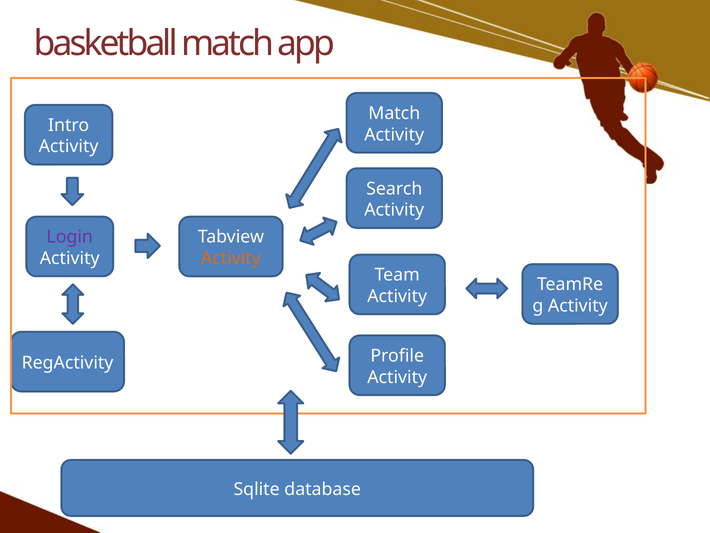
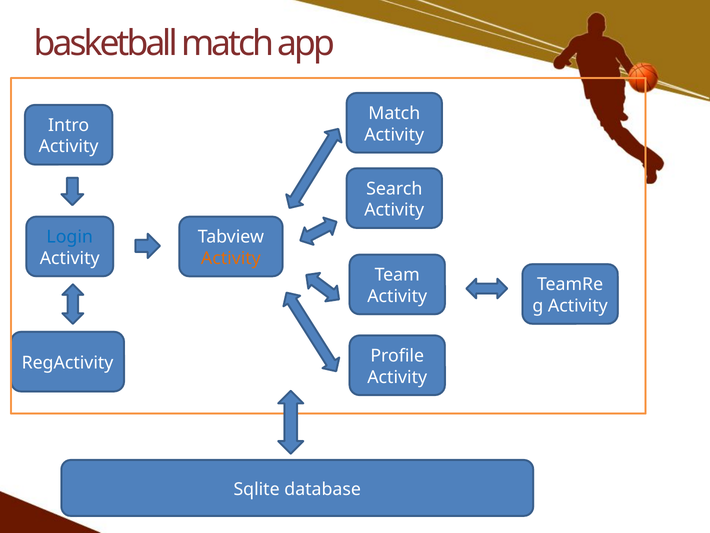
Login colour: purple -> blue
